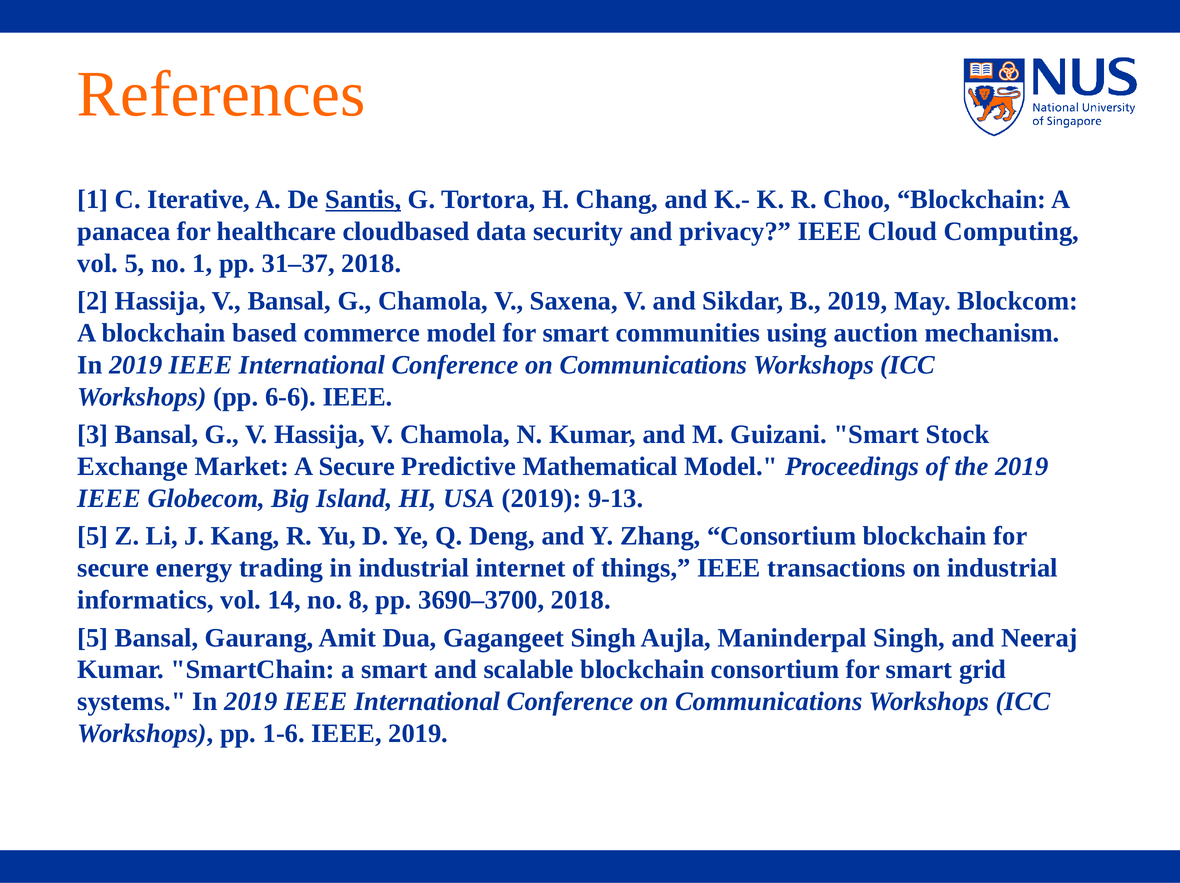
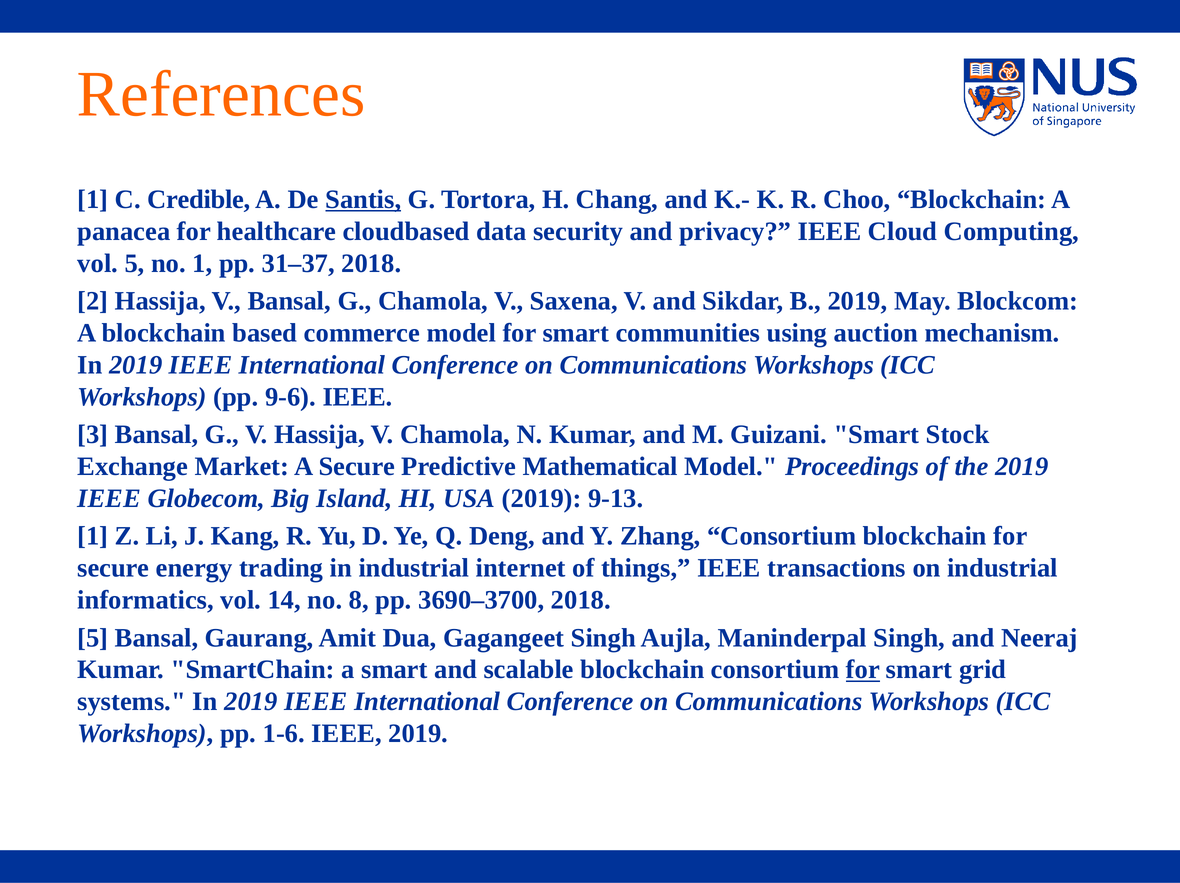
Iterative: Iterative -> Credible
6-6: 6-6 -> 9-6
5 at (93, 536): 5 -> 1
for at (863, 670) underline: none -> present
